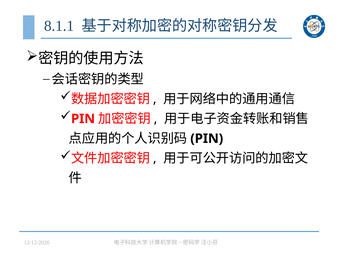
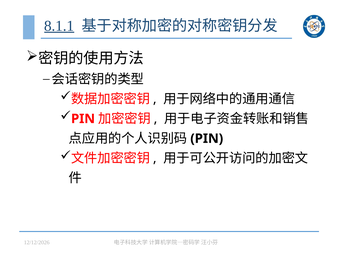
8.1.1 underline: none -> present
